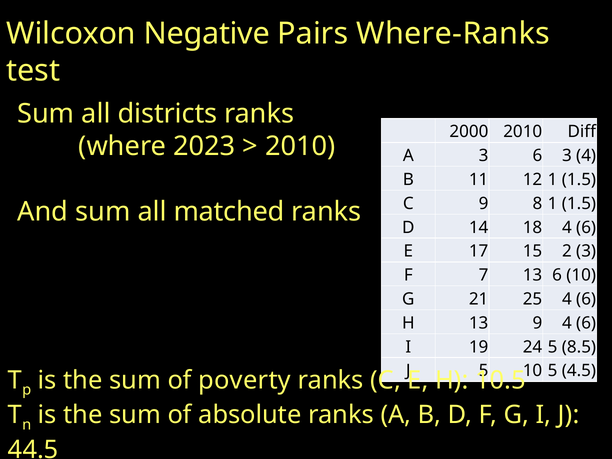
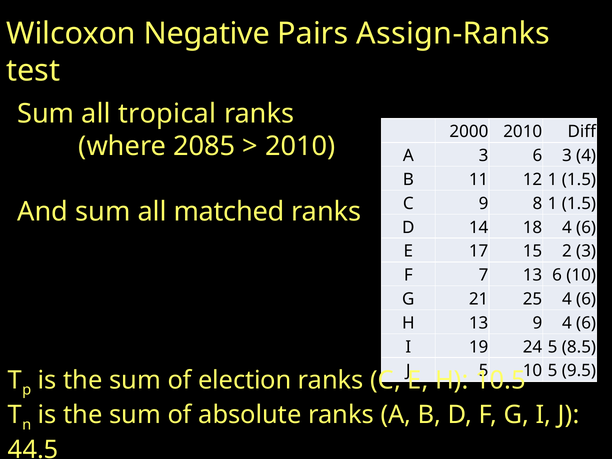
Where-Ranks: Where-Ranks -> Assign-Ranks
districts: districts -> tropical
2023: 2023 -> 2085
4.5: 4.5 -> 9.5
poverty: poverty -> election
